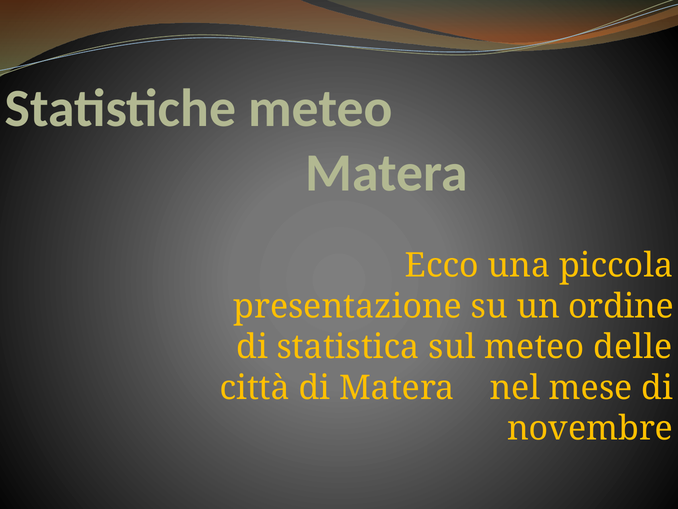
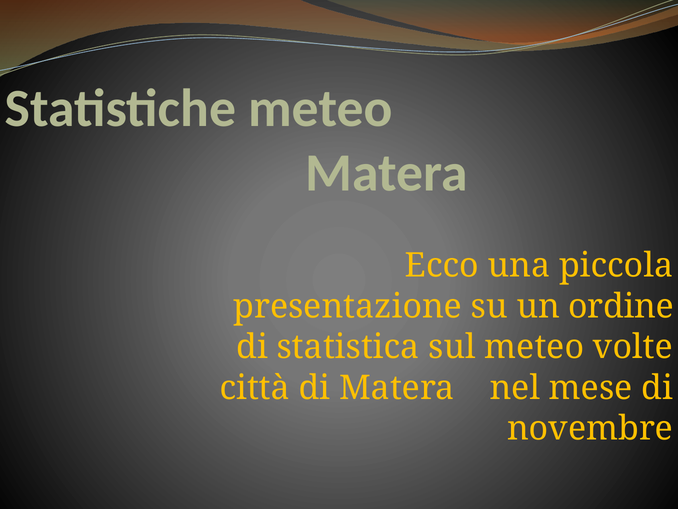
delle: delle -> volte
